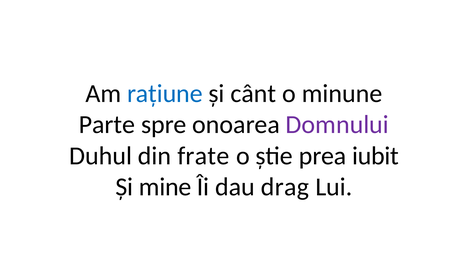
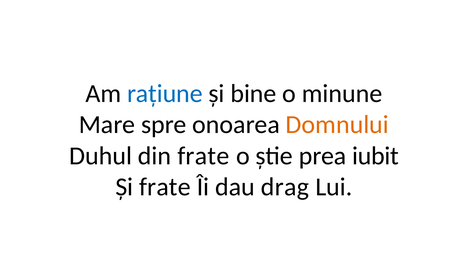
cânt: cânt -> bine
Parte: Parte -> Mare
Domnului colour: purple -> orange
Și mine: mine -> frate
